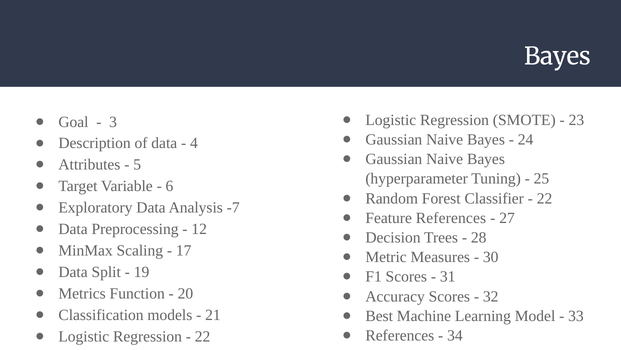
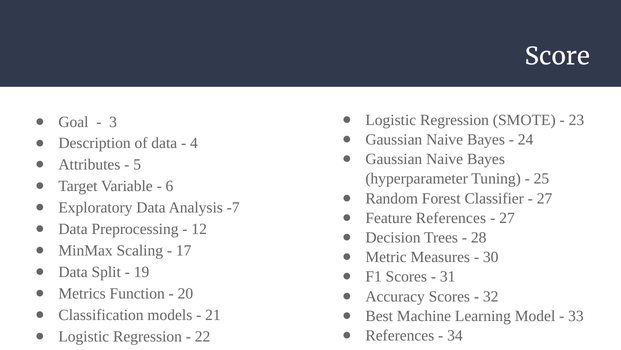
Bayes at (557, 56): Bayes -> Score
22 at (545, 198): 22 -> 27
